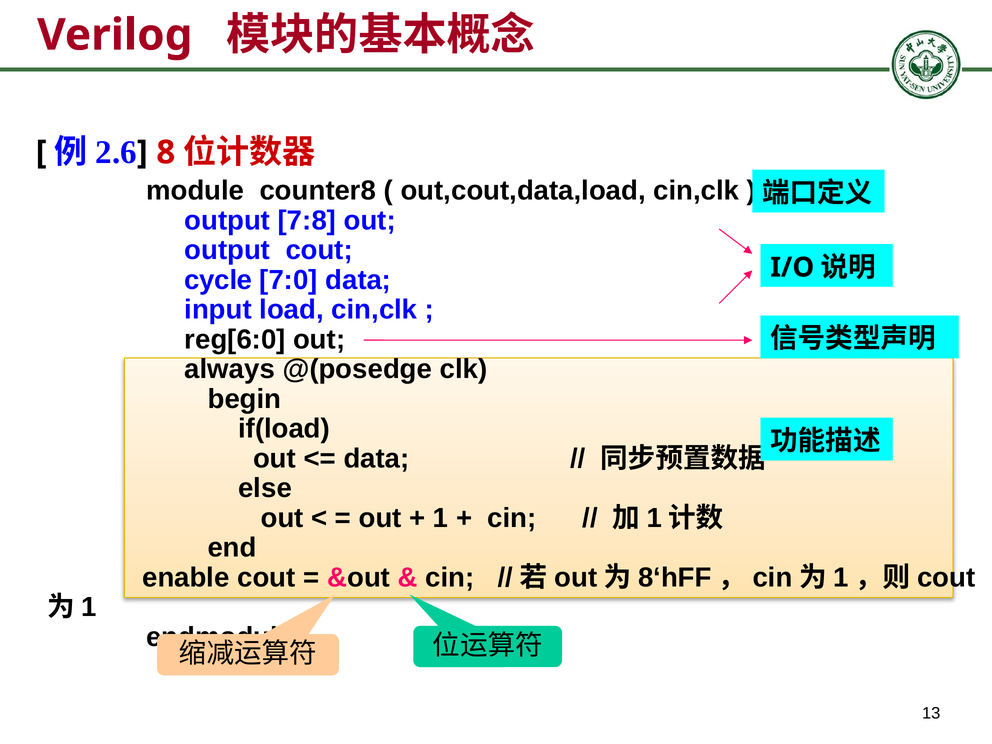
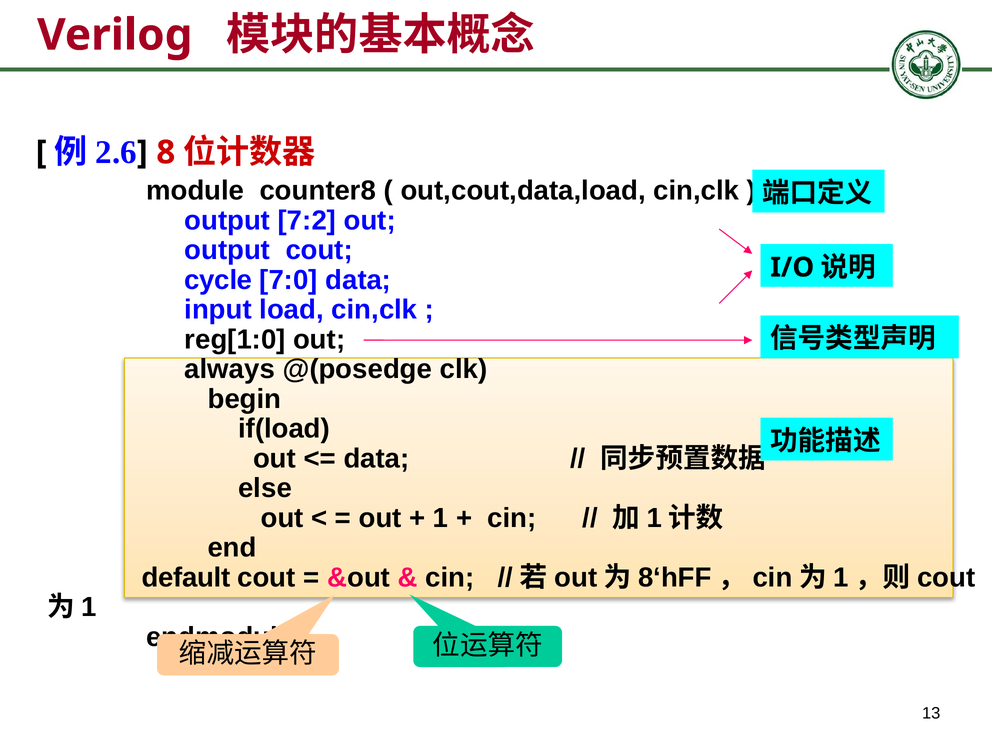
7:8: 7:8 -> 7:2
reg[6:0: reg[6:0 -> reg[1:0
enable: enable -> default
